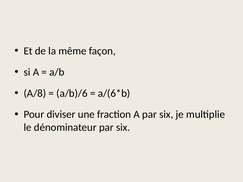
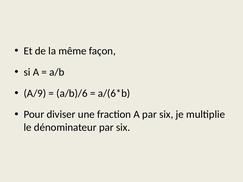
A/8: A/8 -> A/9
